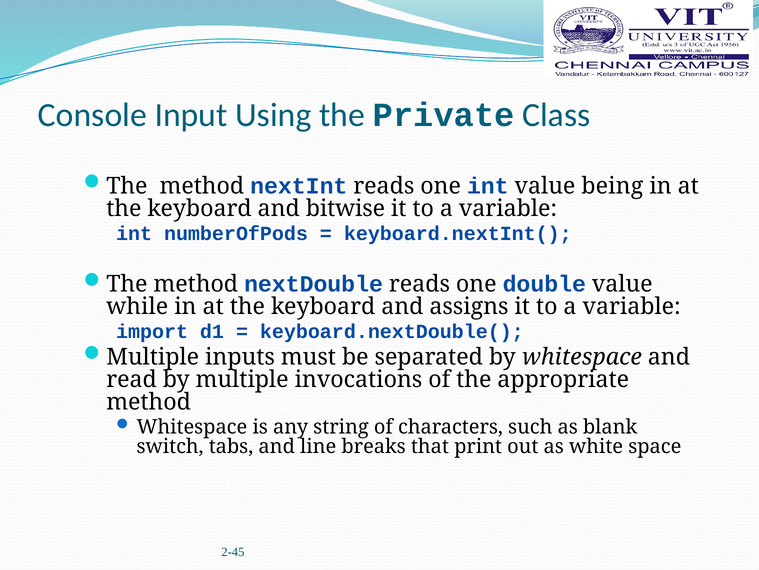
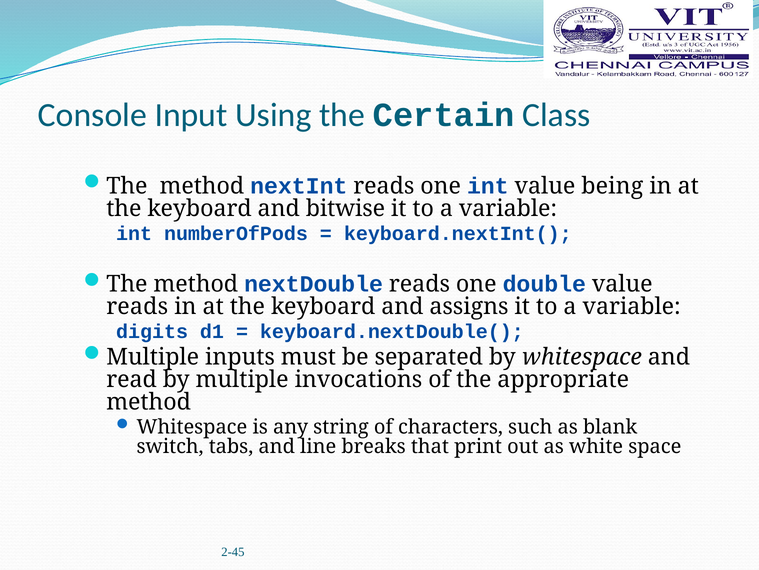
Private: Private -> Certain
while at (137, 306): while -> reads
import: import -> digits
